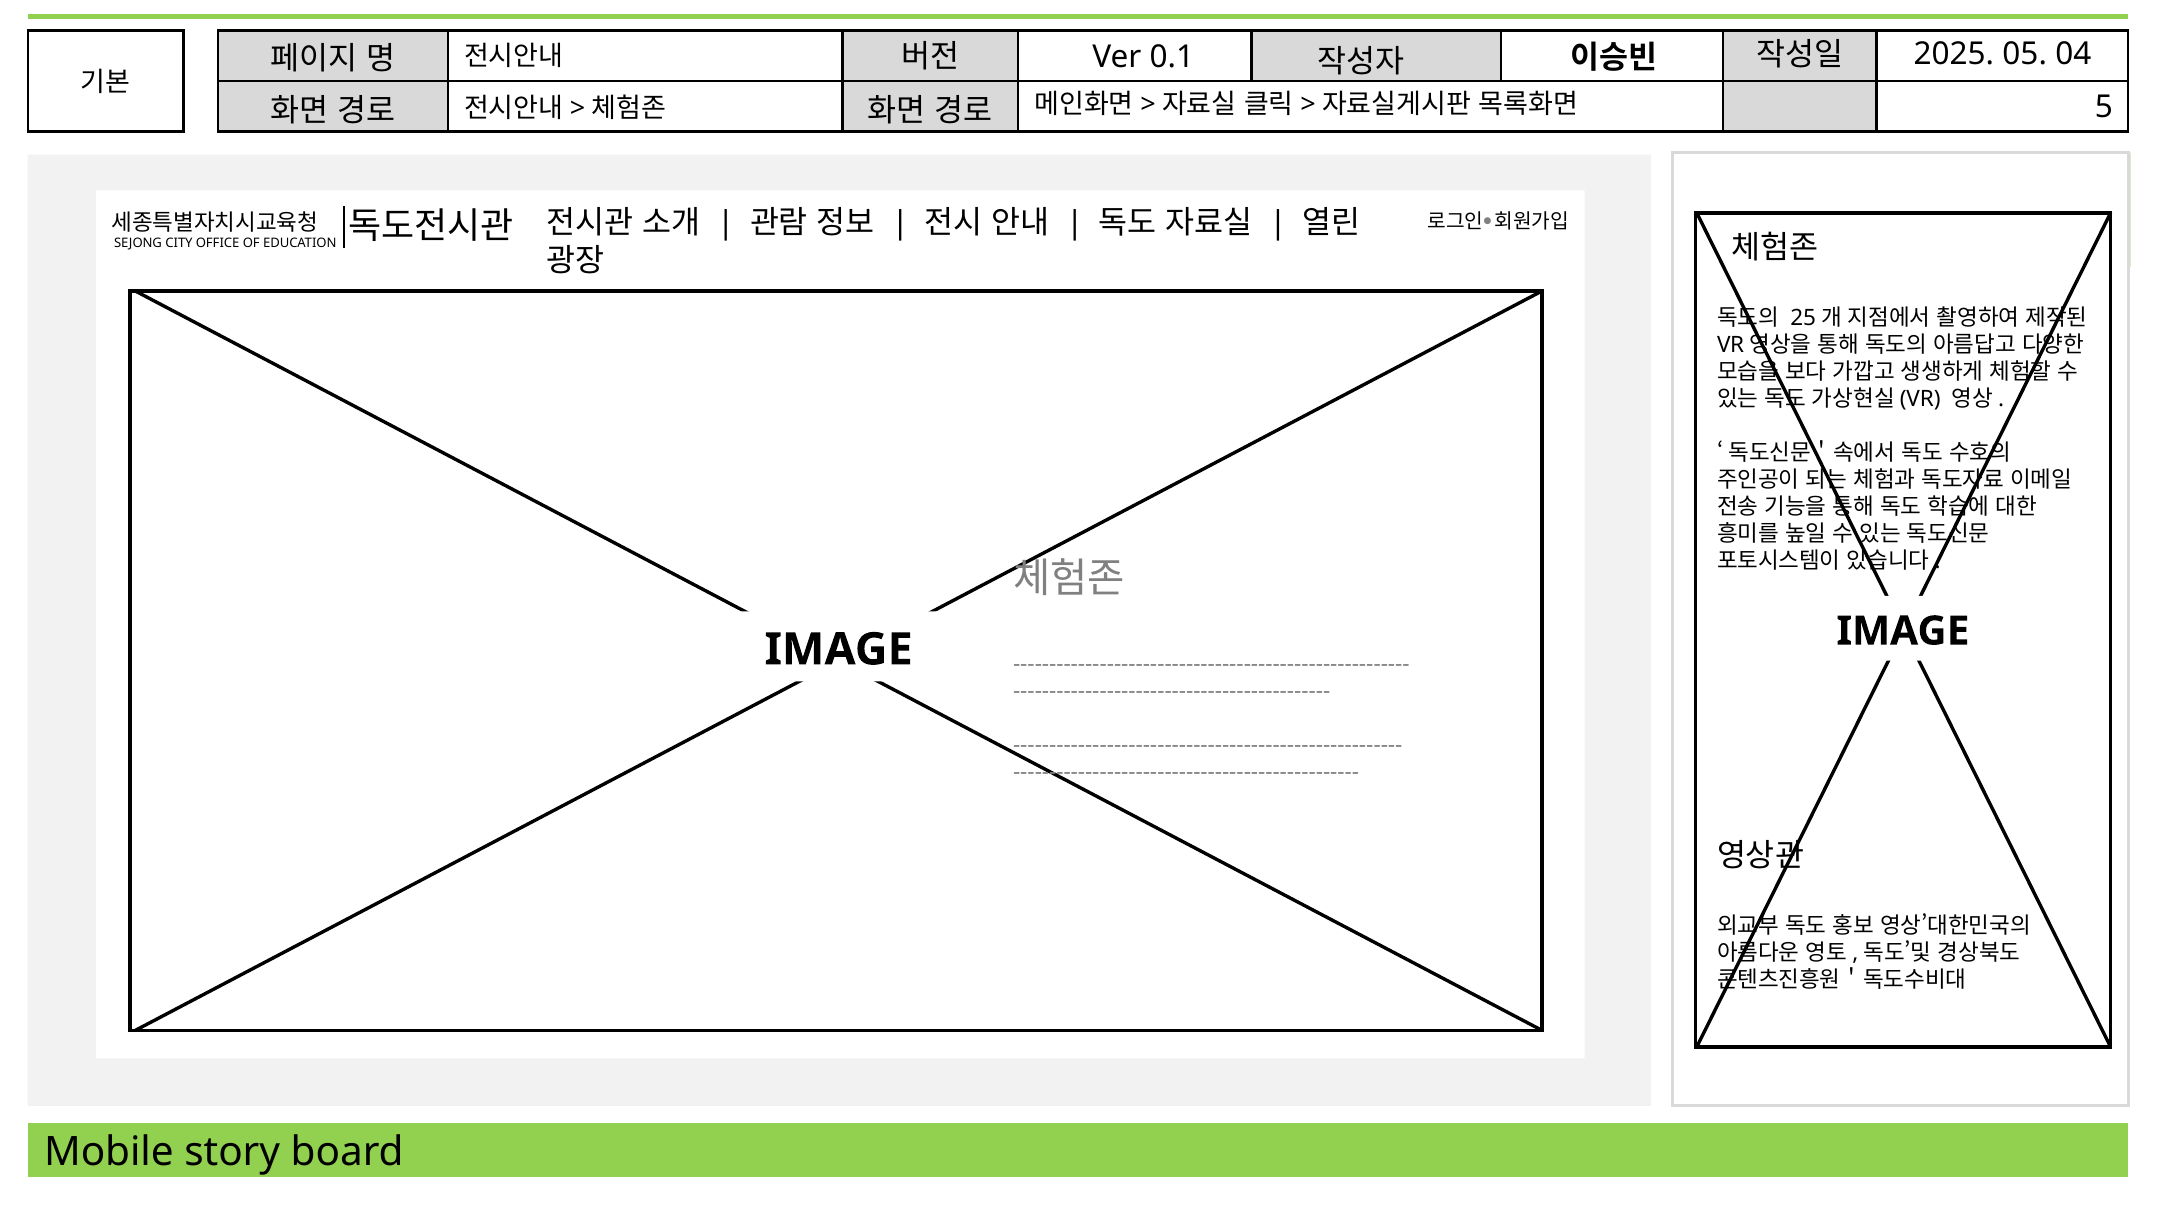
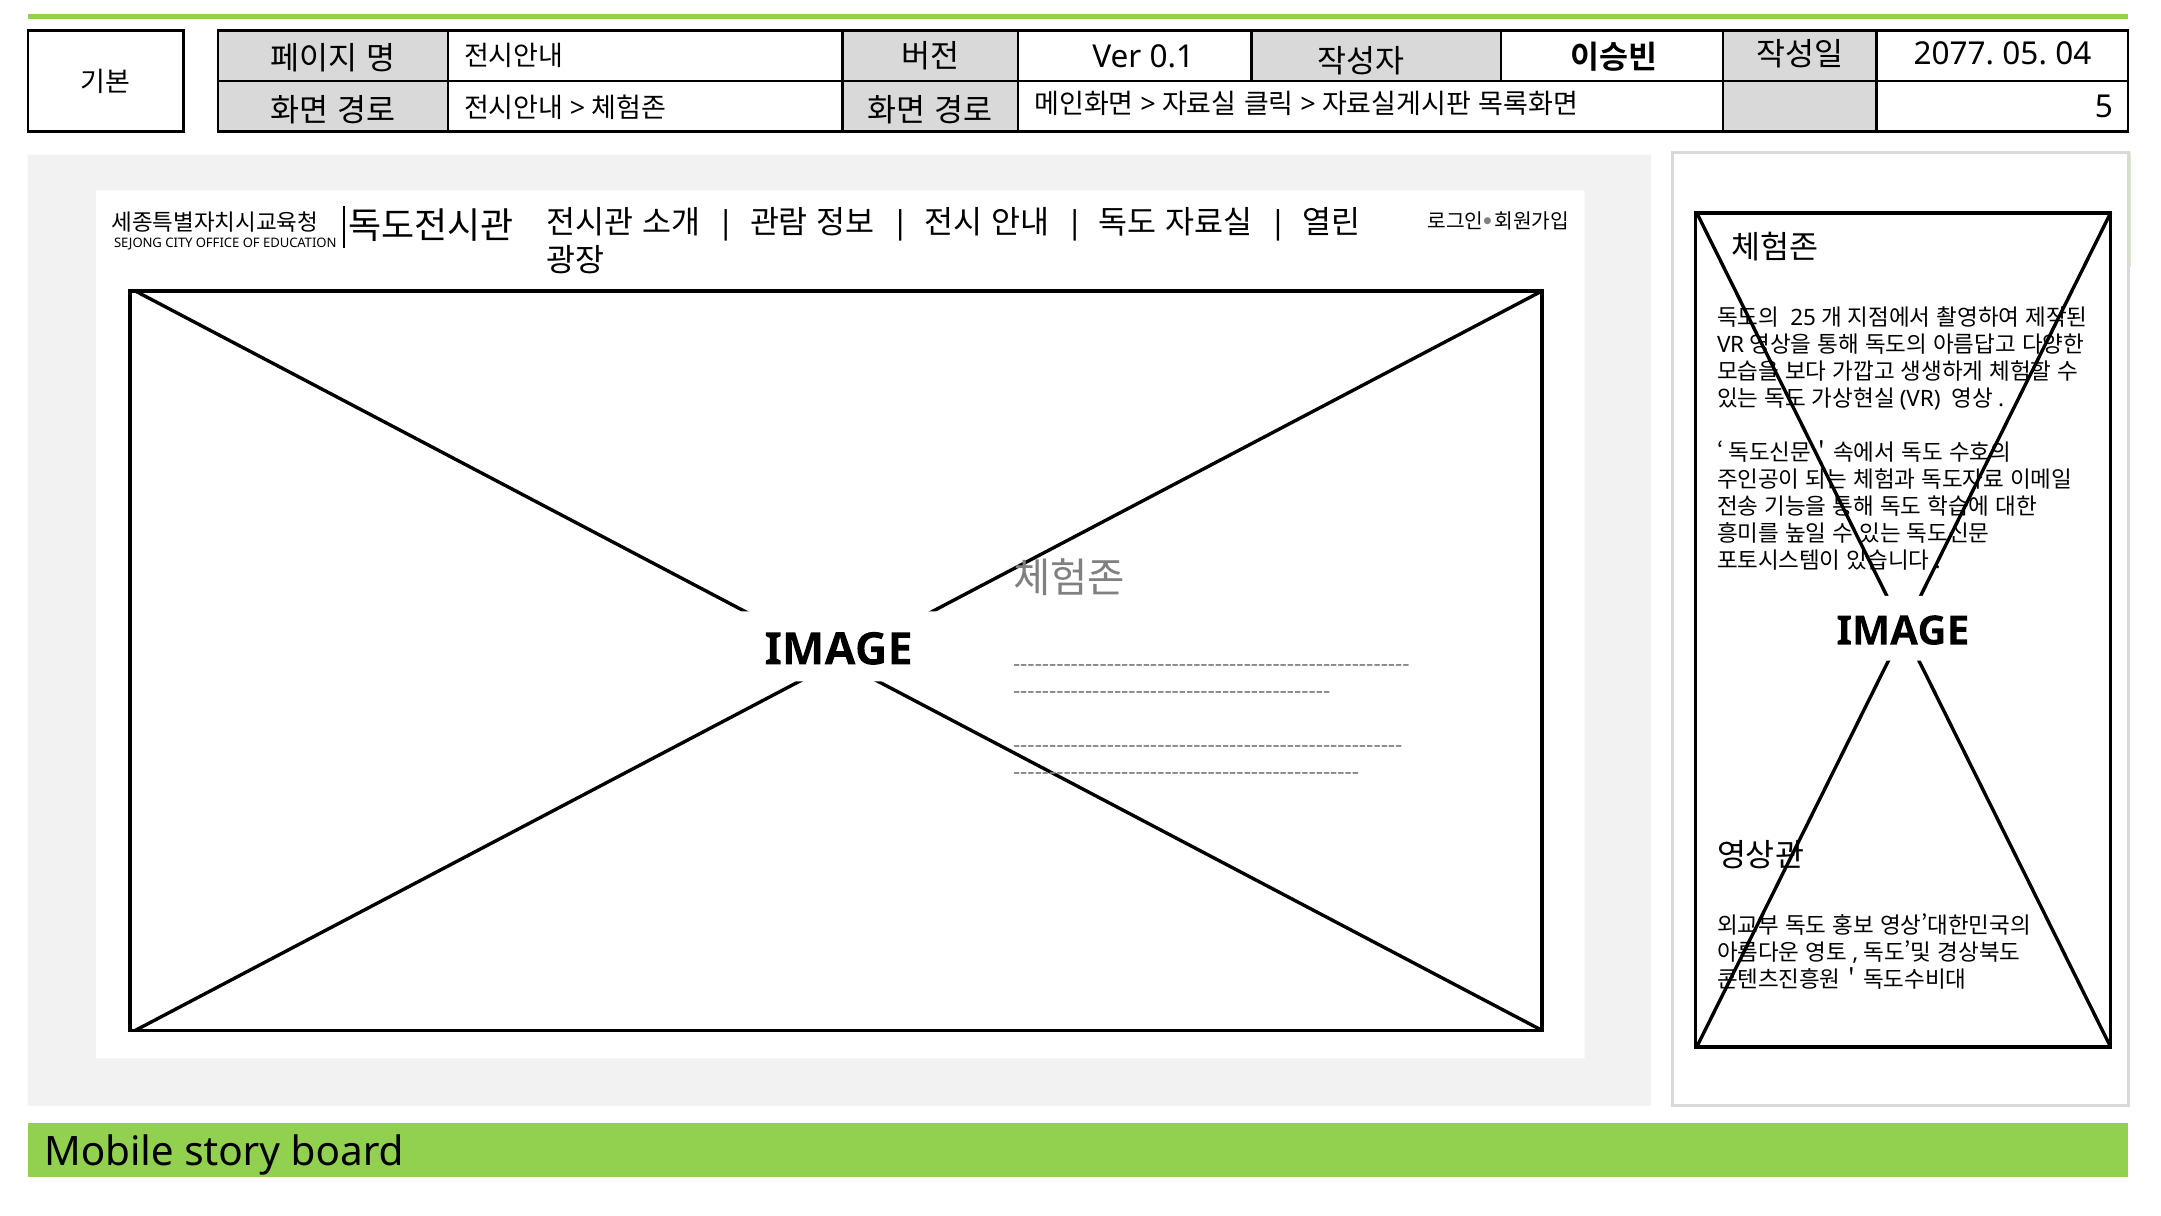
2025: 2025 -> 2077
